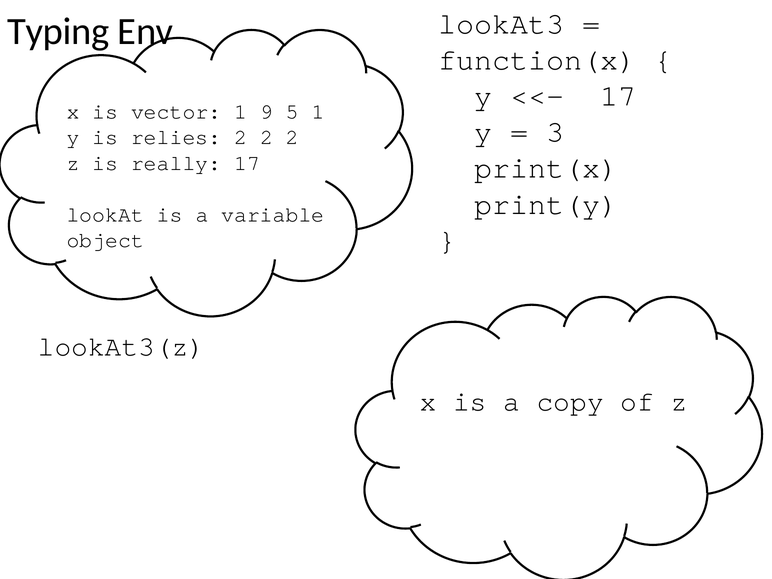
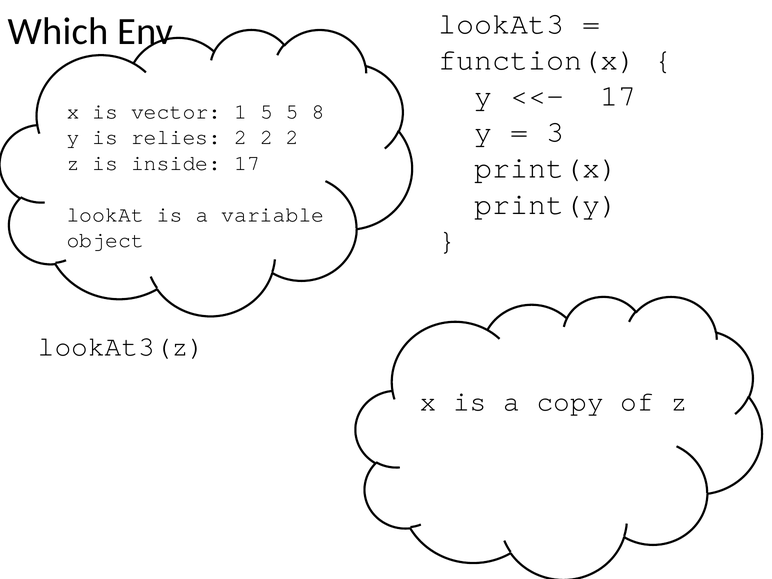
Typing: Typing -> Which
1 9: 9 -> 5
5 1: 1 -> 8
really: really -> inside
